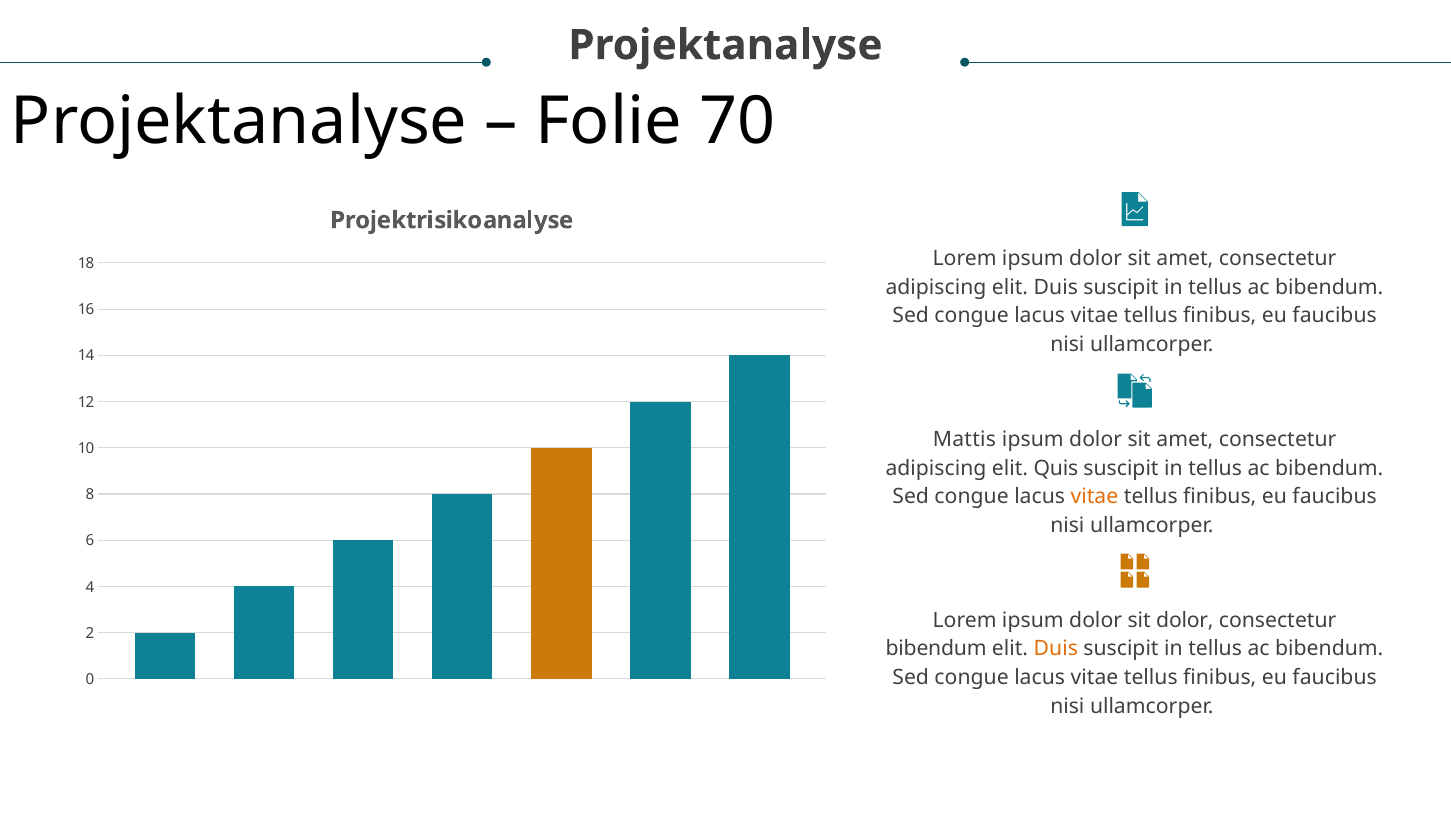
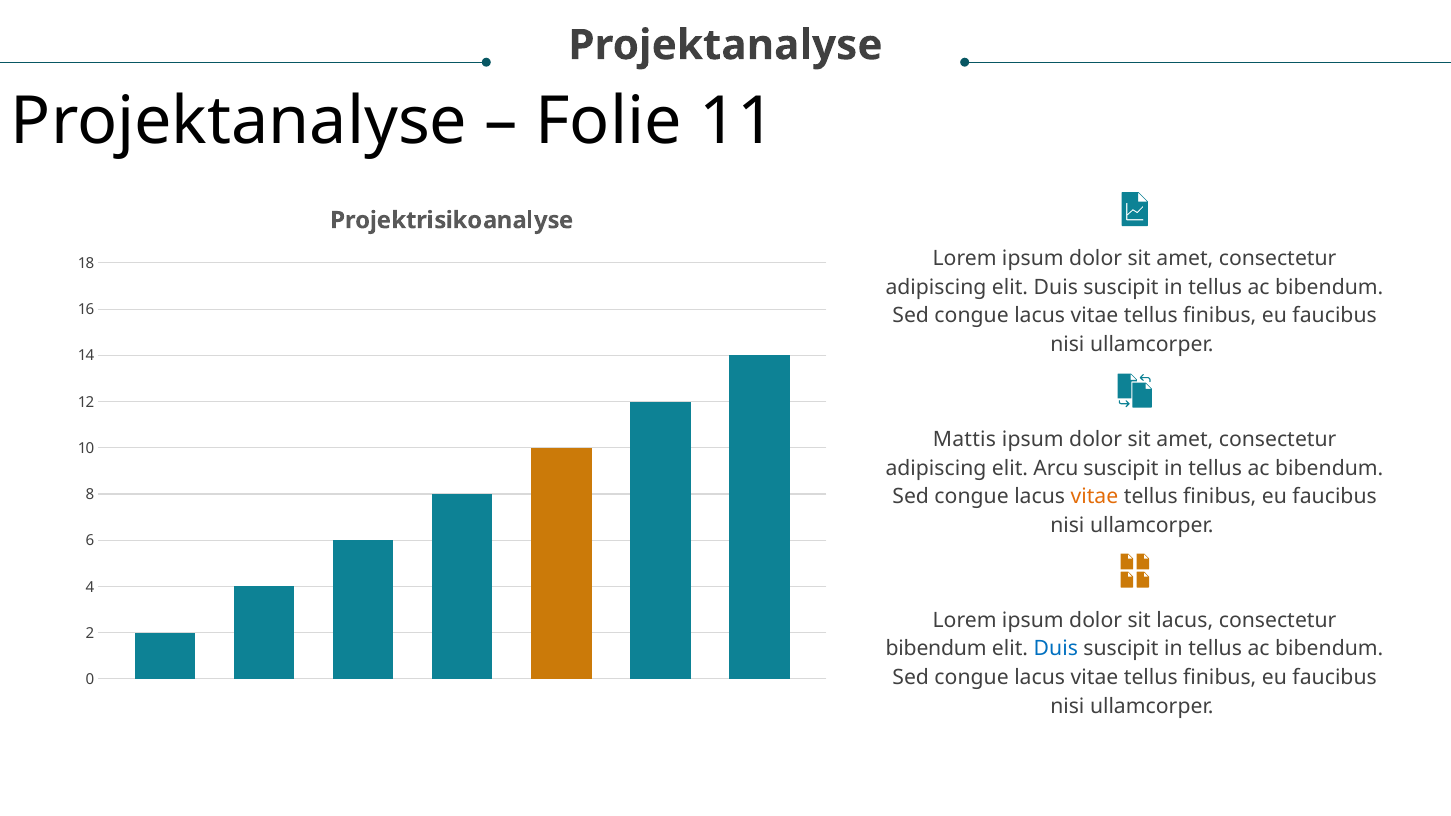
70: 70 -> 11
Quis: Quis -> Arcu
sit dolor: dolor -> lacus
Duis at (1056, 649) colour: orange -> blue
